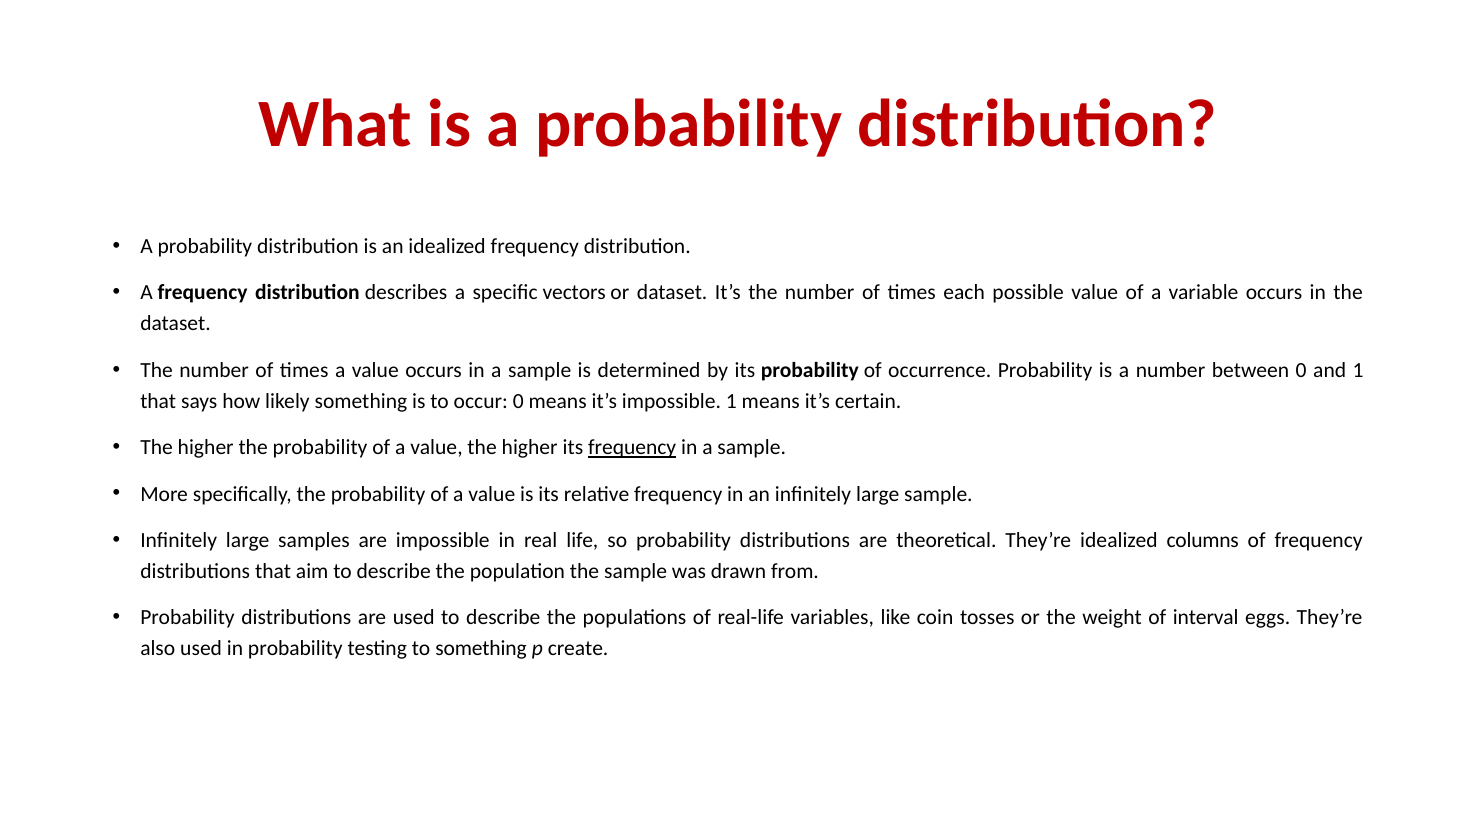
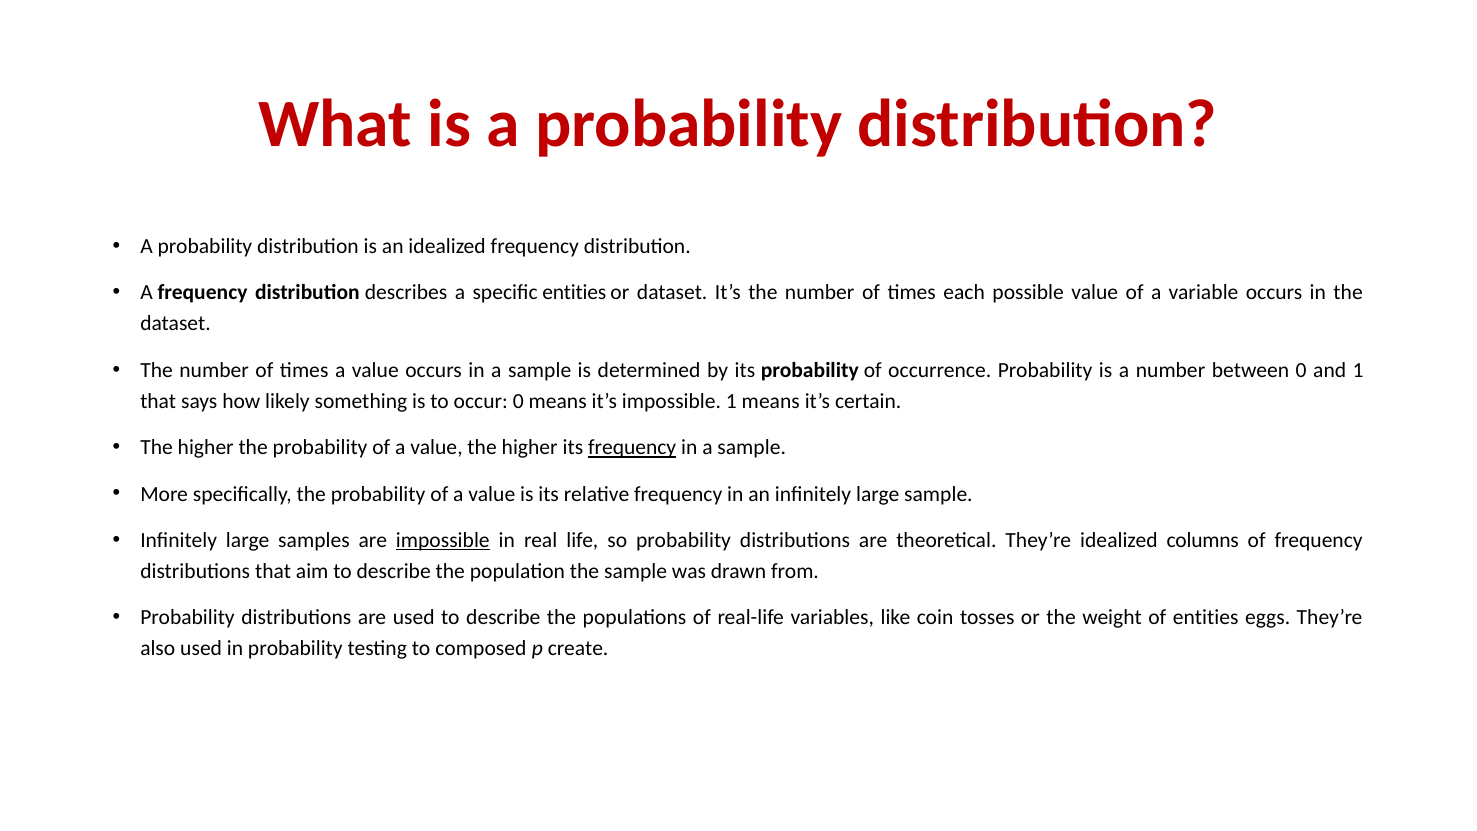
specific vectors: vectors -> entities
impossible at (443, 540) underline: none -> present
of interval: interval -> entities
to something: something -> composed
